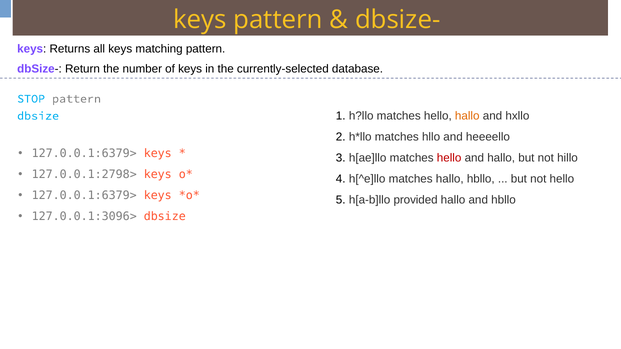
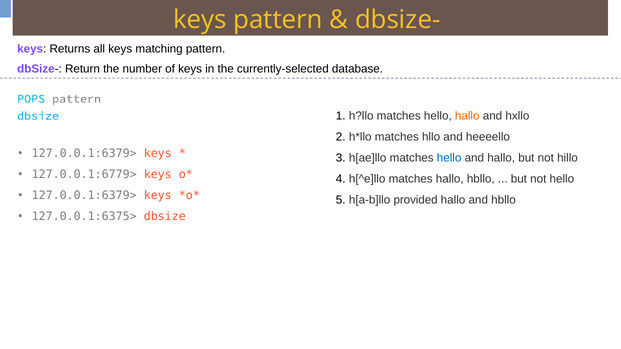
STOP: STOP -> POPS
hello at (449, 158) colour: red -> blue
127.0.0.1:2798>: 127.0.0.1:2798> -> 127.0.0.1:6779>
127.0.0.1:3096>: 127.0.0.1:3096> -> 127.0.0.1:6375>
